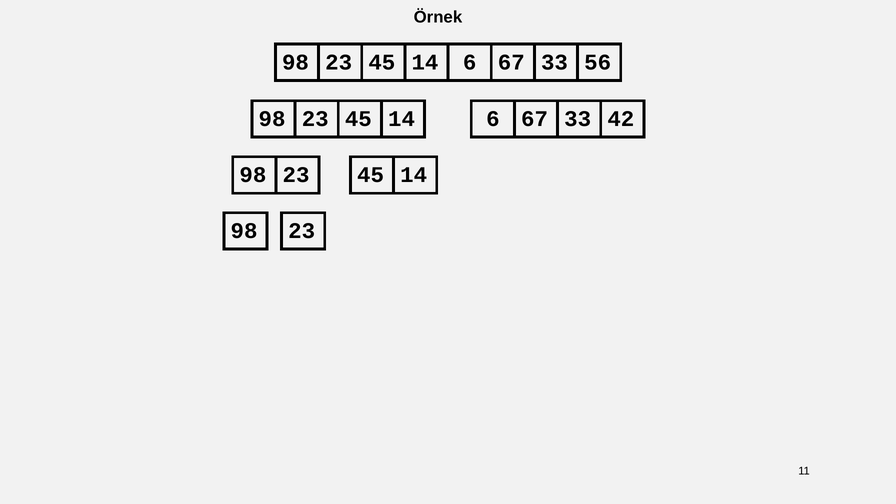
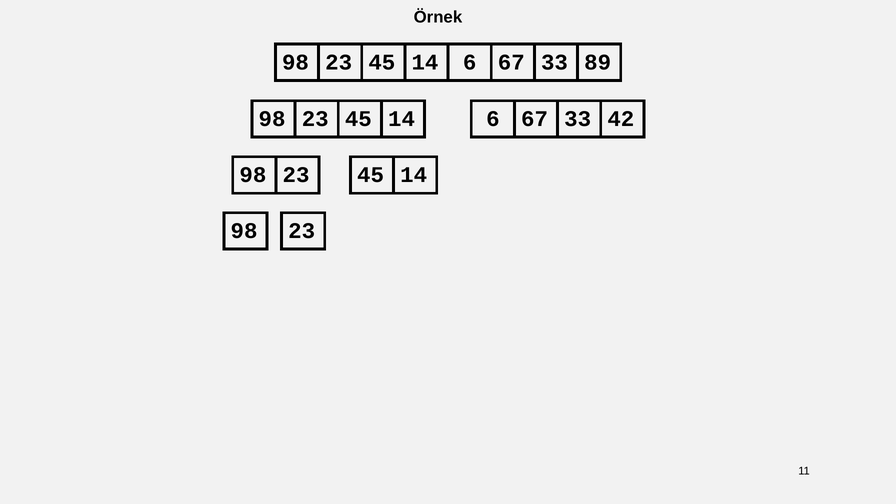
56: 56 -> 89
